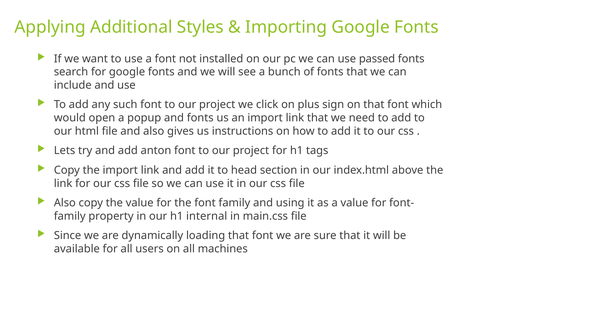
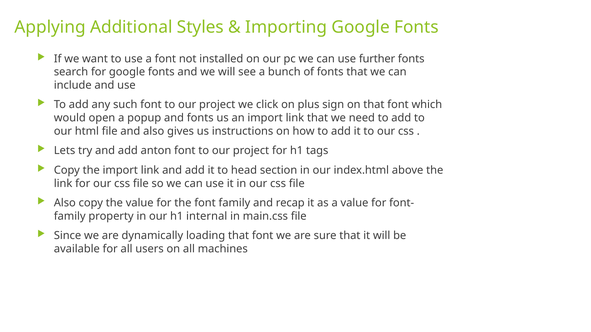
passed: passed -> further
using: using -> recap
